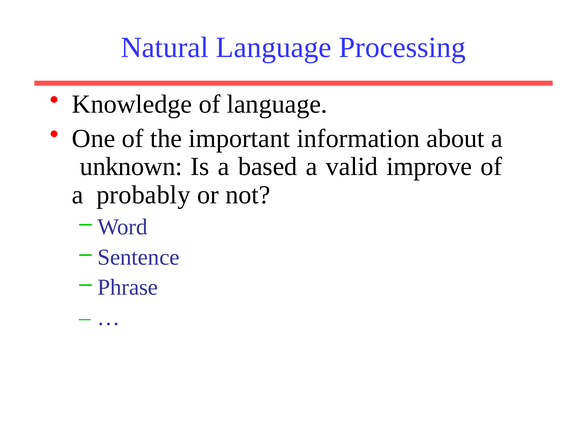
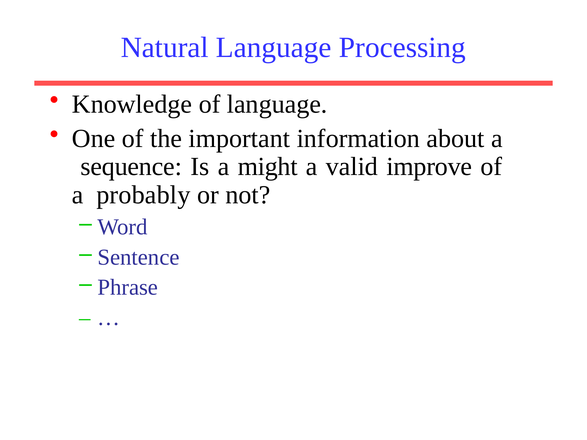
unknown: unknown -> sequence
based: based -> might
